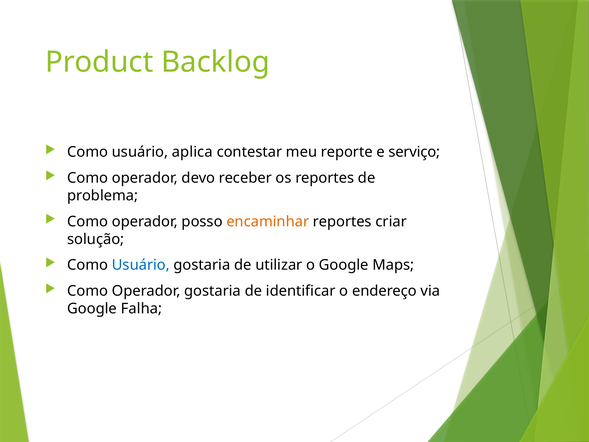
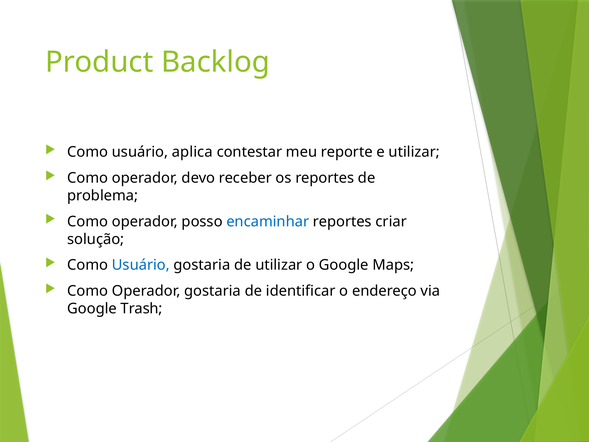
e serviço: serviço -> utilizar
encaminhar colour: orange -> blue
Falha: Falha -> Trash
